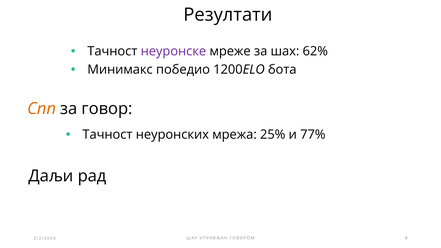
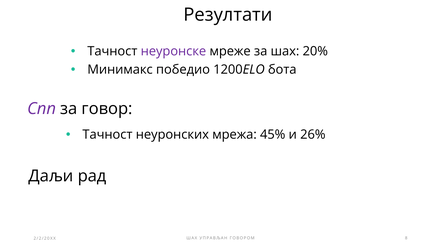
62%: 62% -> 20%
Cnn colour: orange -> purple
25%: 25% -> 45%
77%: 77% -> 26%
